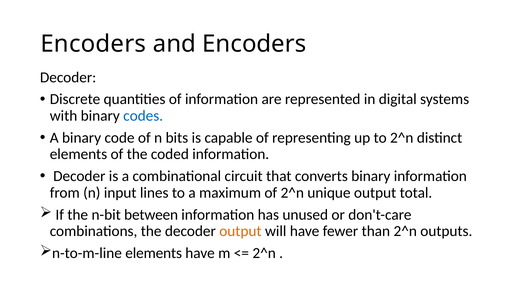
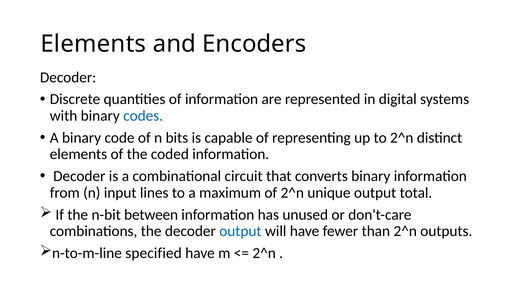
Encoders at (93, 44): Encoders -> Elements
output at (240, 231) colour: orange -> blue
n-to-m-line elements: elements -> specified
